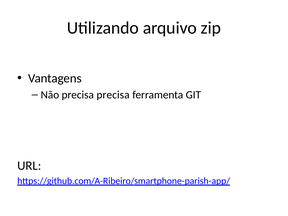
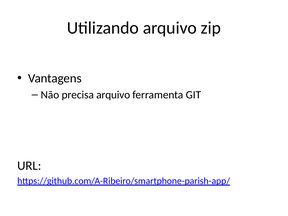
precisa precisa: precisa -> arquivo
